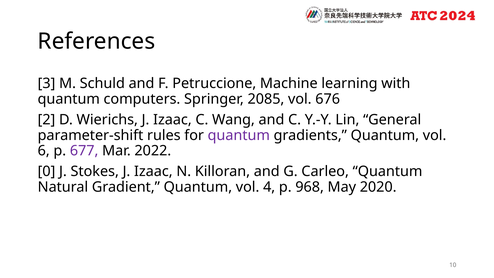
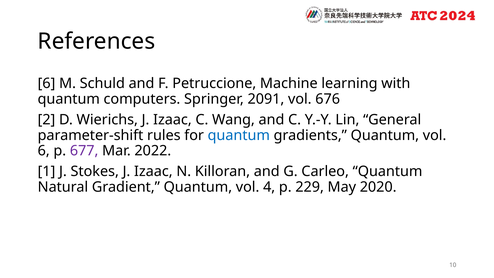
3 at (47, 83): 3 -> 6
2085: 2085 -> 2091
quantum at (239, 135) colour: purple -> blue
0: 0 -> 1
968: 968 -> 229
